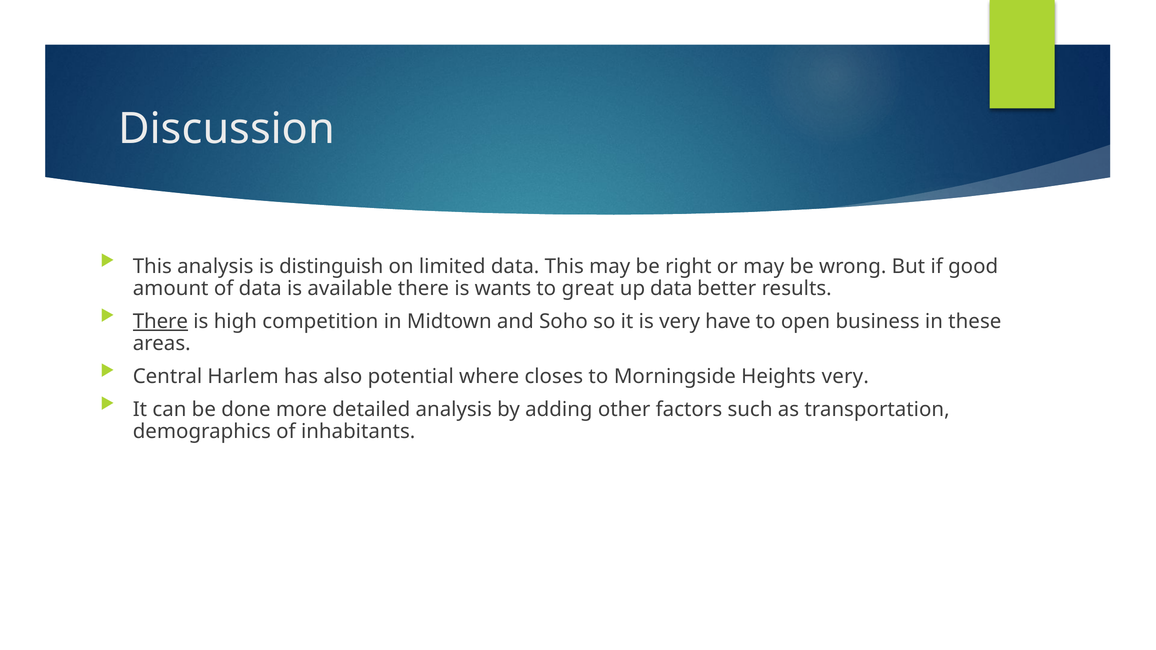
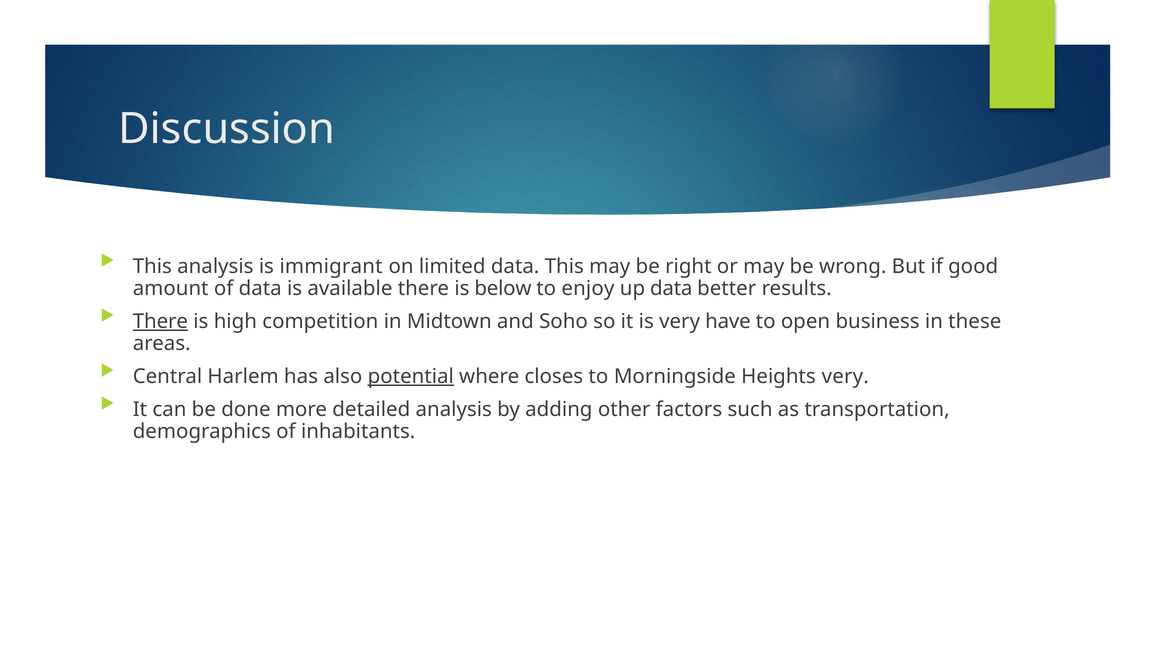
distinguish: distinguish -> immigrant
wants: wants -> below
great: great -> enjoy
potential underline: none -> present
